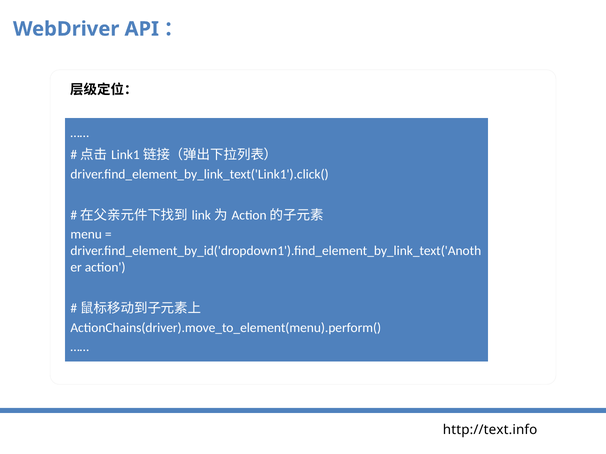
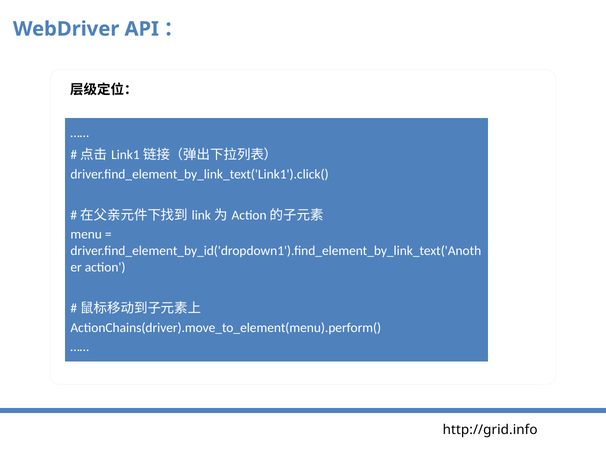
http://text.info: http://text.info -> http://grid.info
